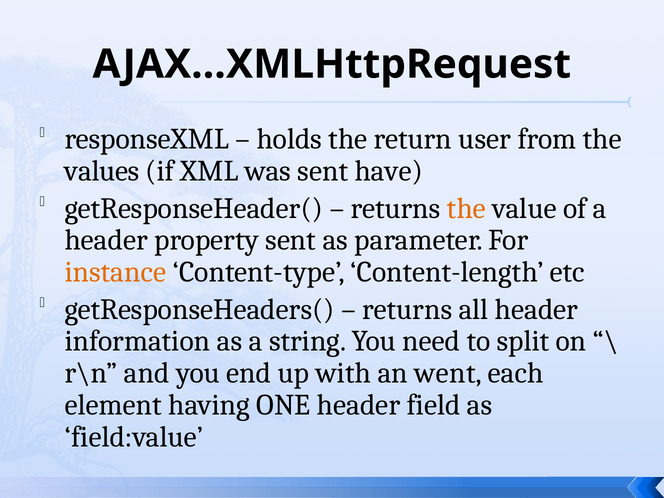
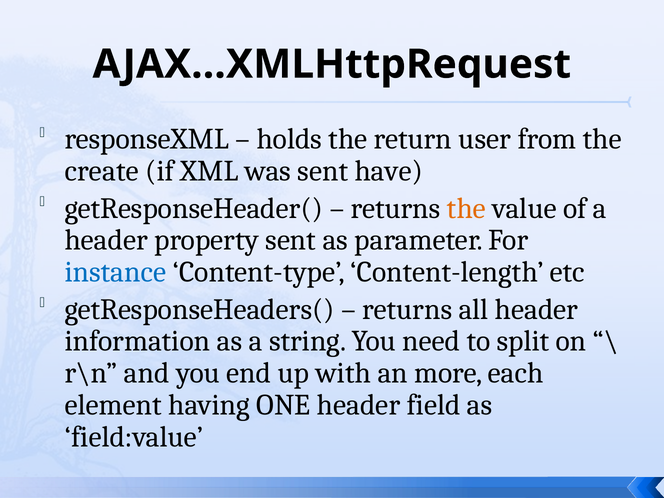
values: values -> create
instance colour: orange -> blue
went: went -> more
